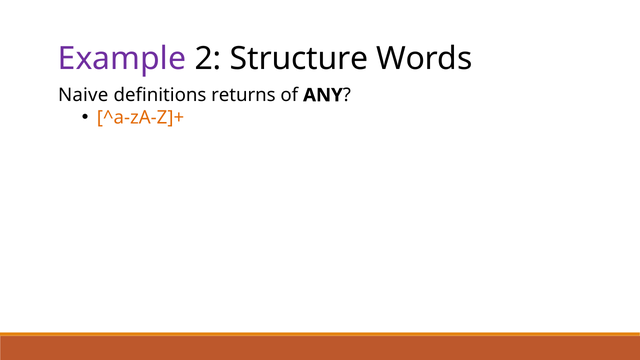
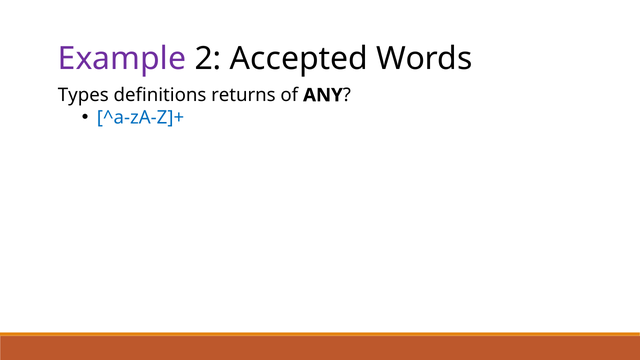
Structure: Structure -> Accepted
Naive: Naive -> Types
^a-zA-Z]+ colour: orange -> blue
